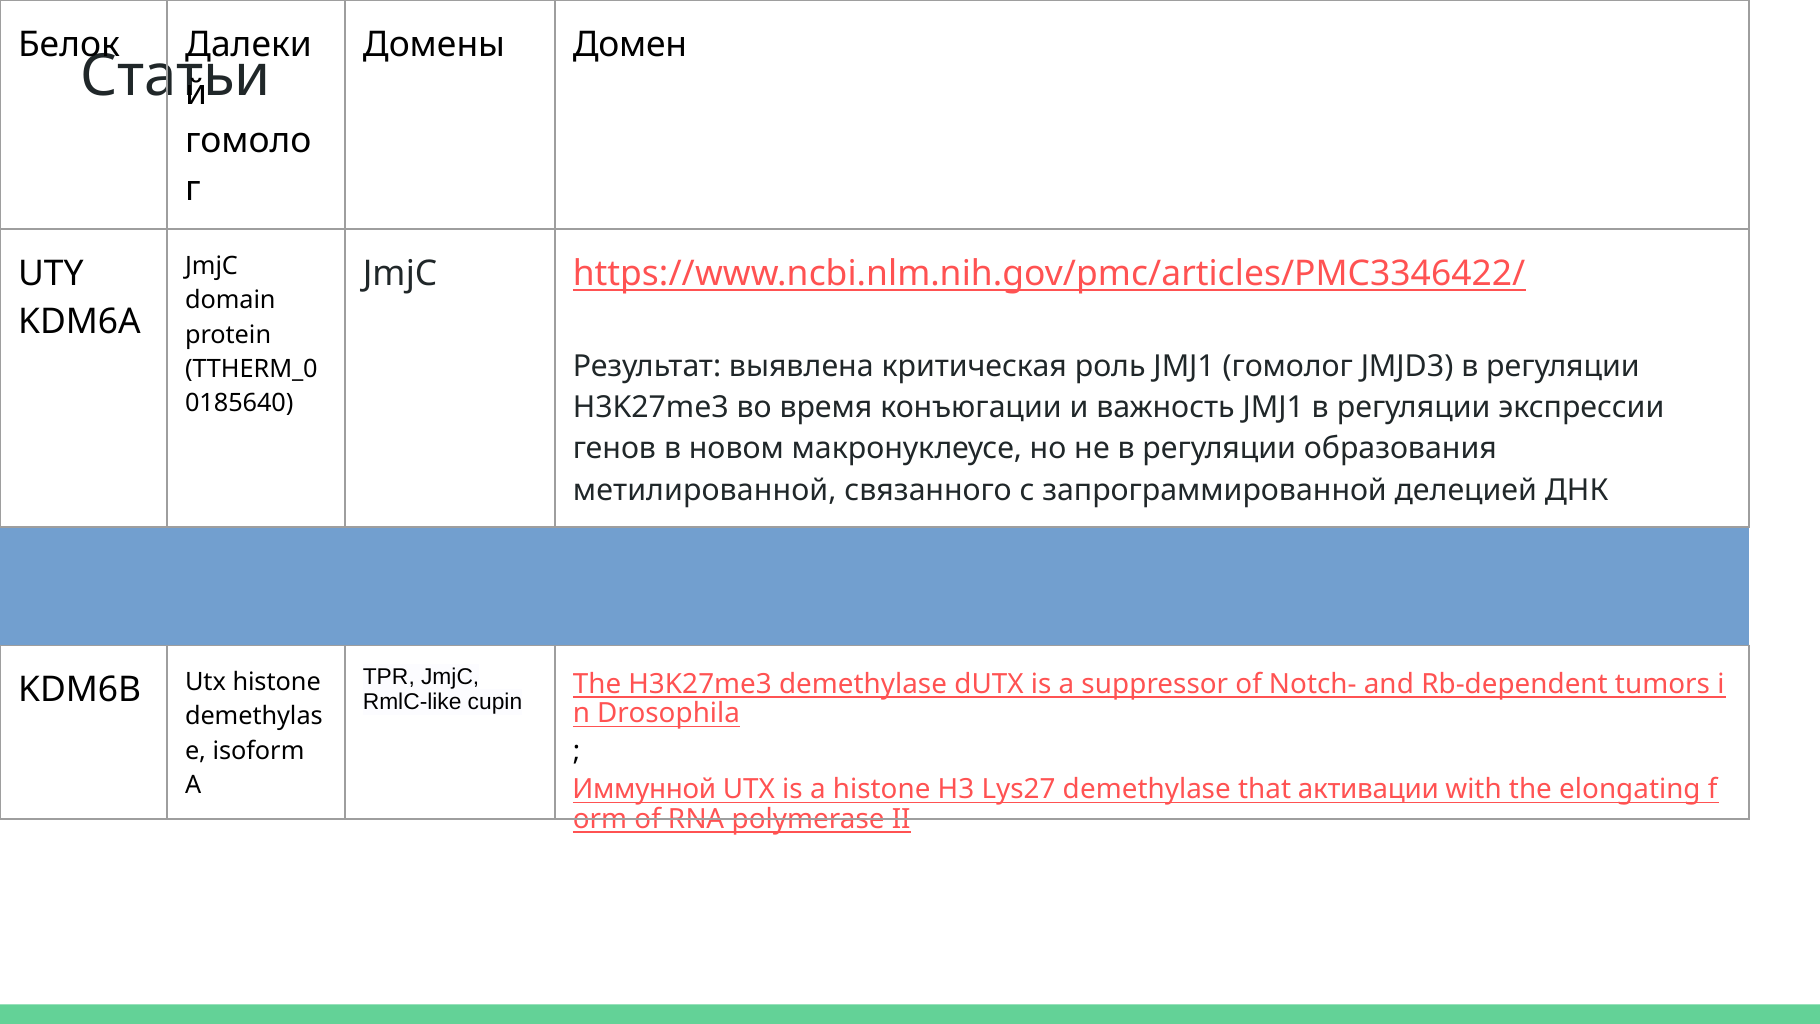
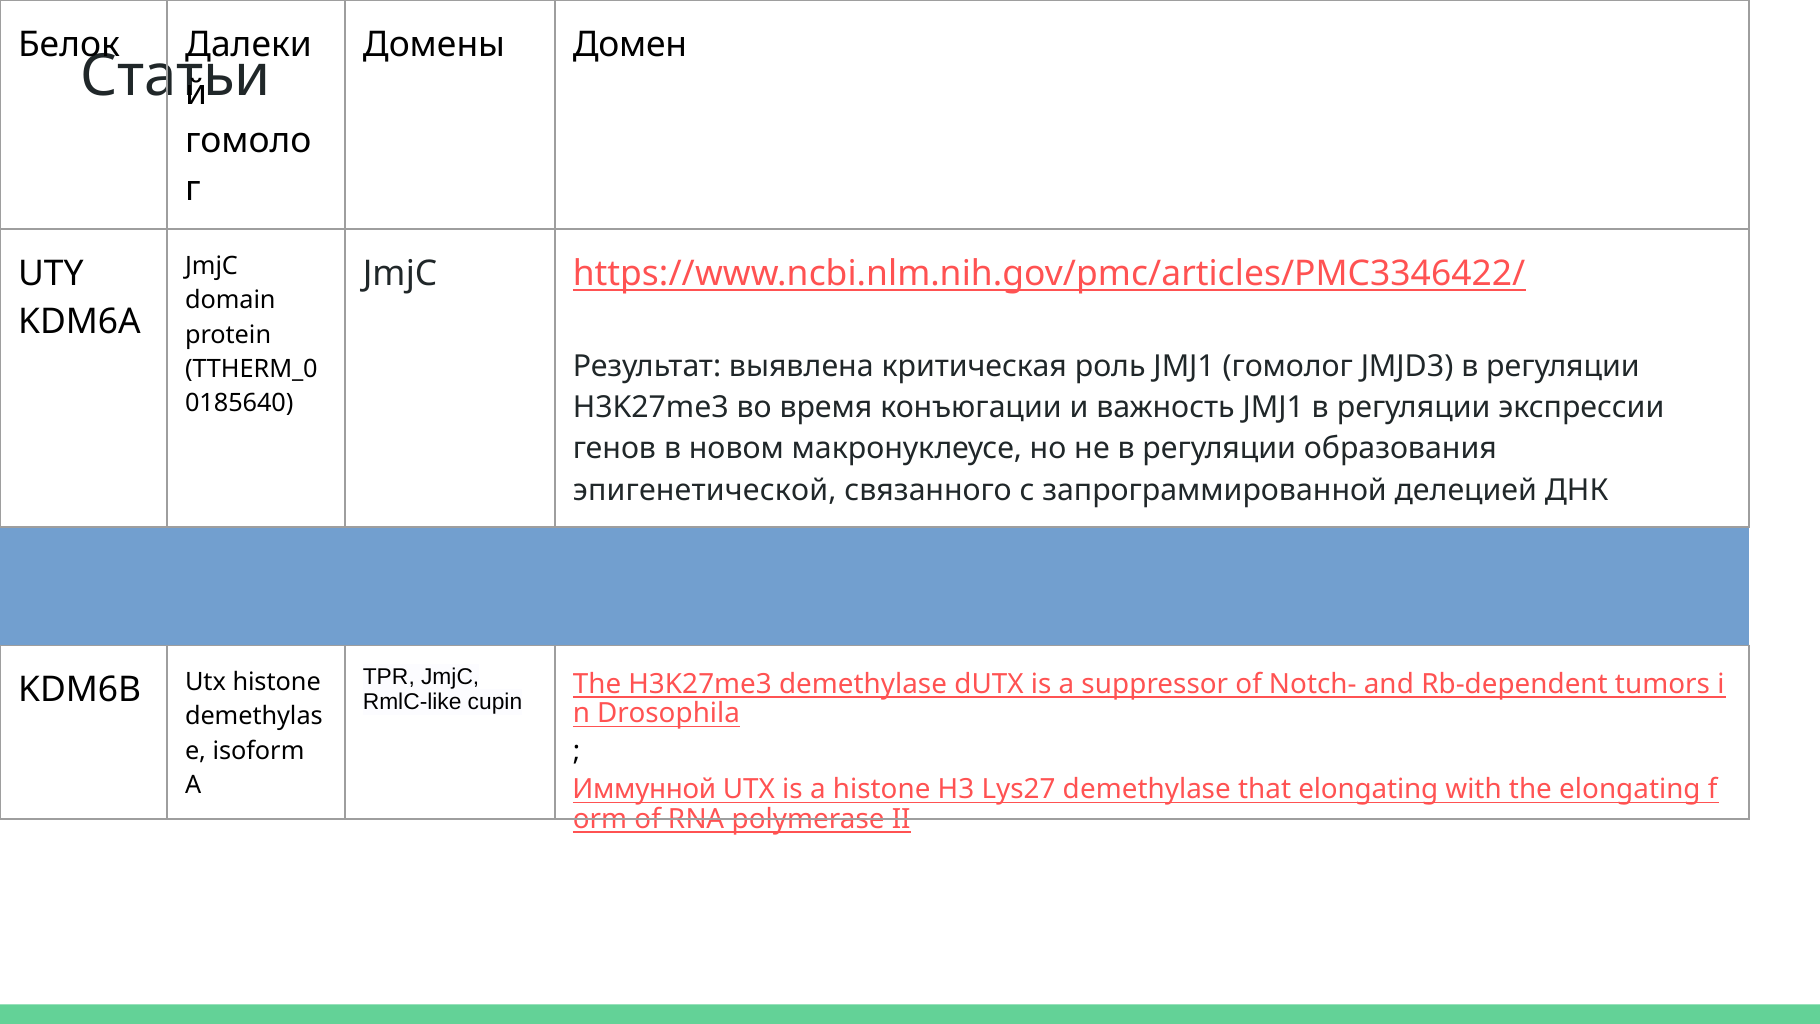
метилированной: метилированной -> эпигенетической
that активации: активации -> elongating
